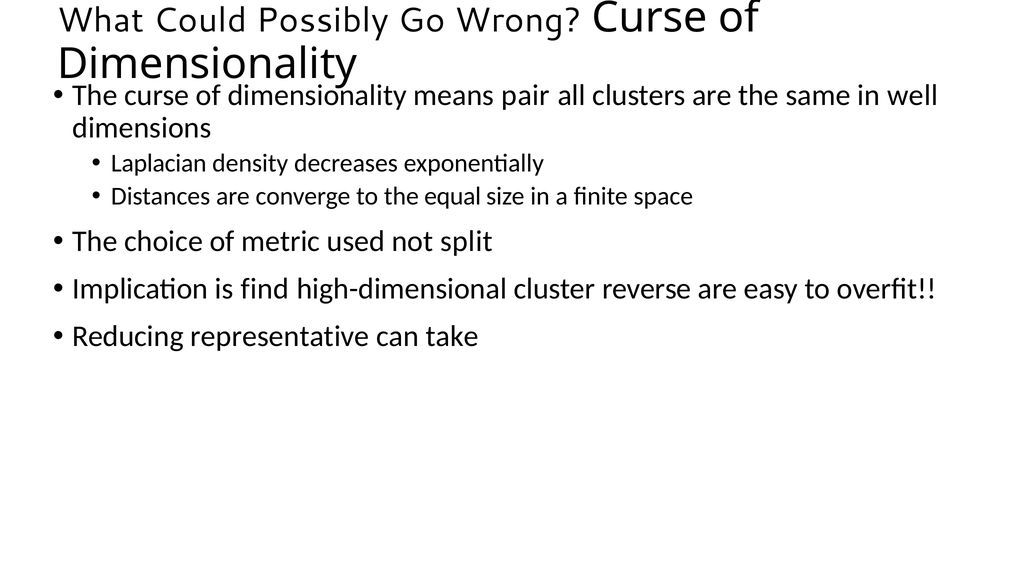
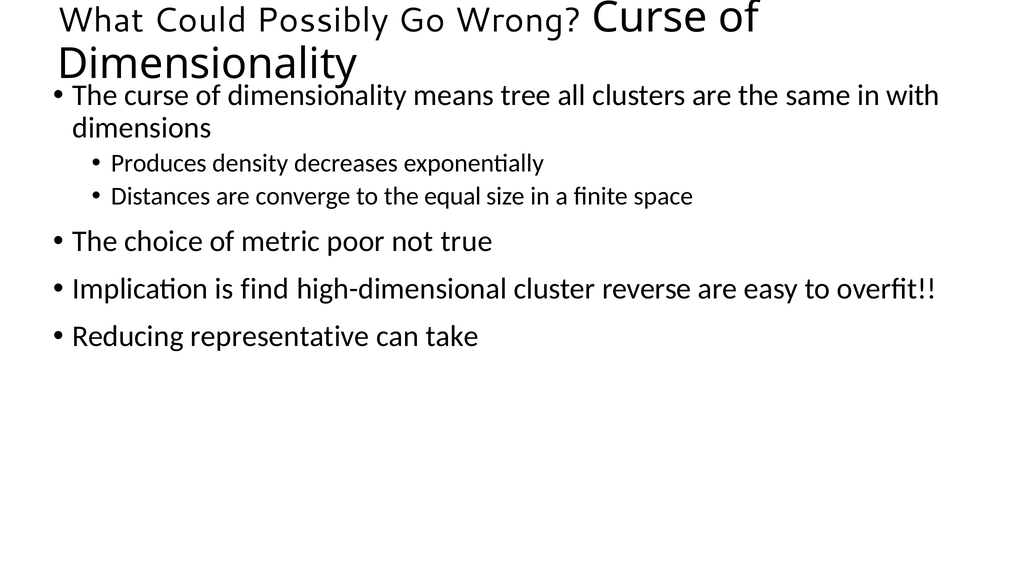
pair: pair -> tree
well: well -> with
Laplacian: Laplacian -> Produces
used: used -> poor
split: split -> true
